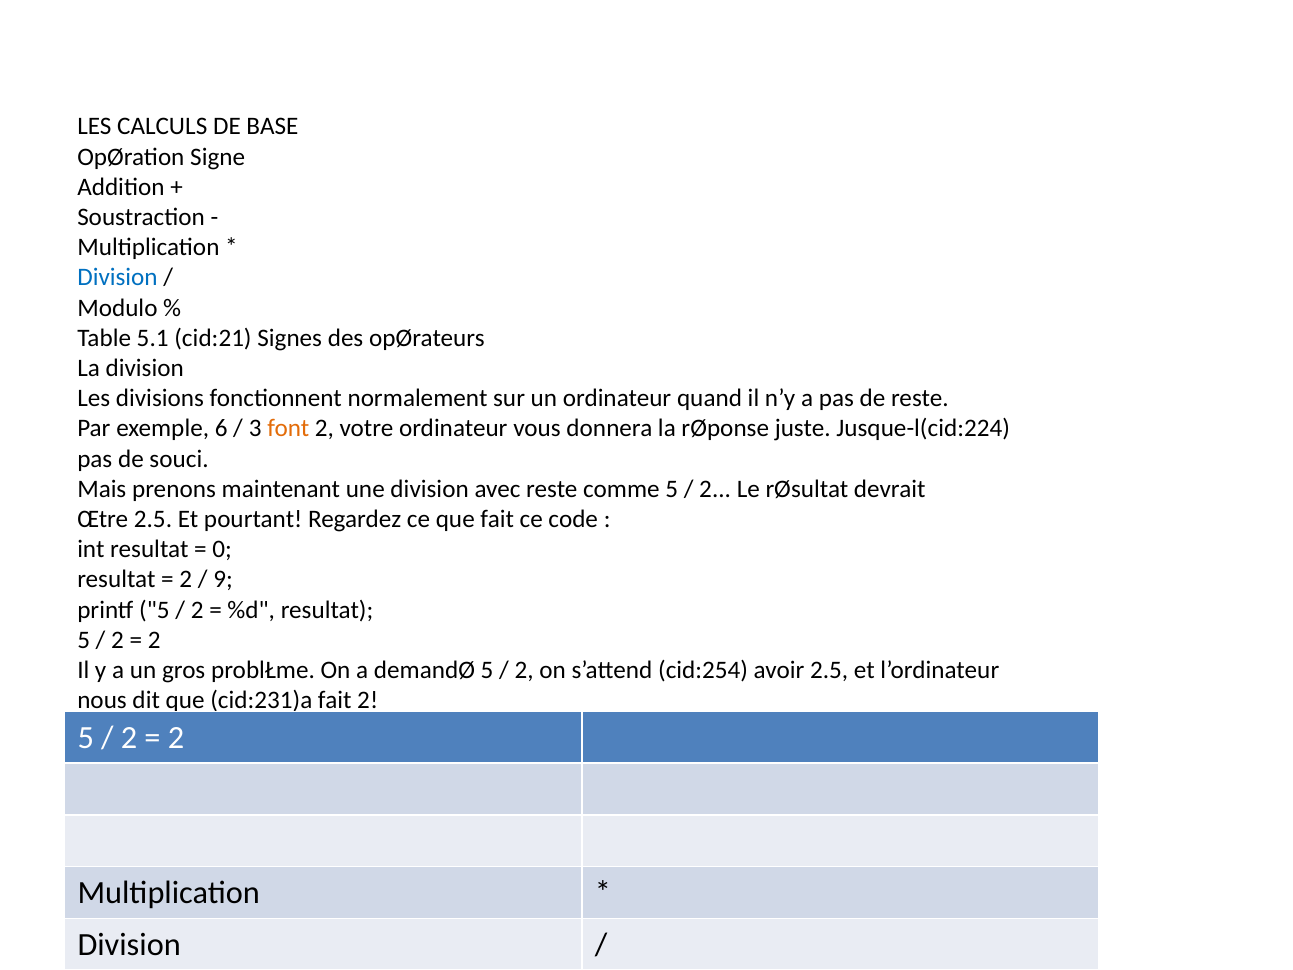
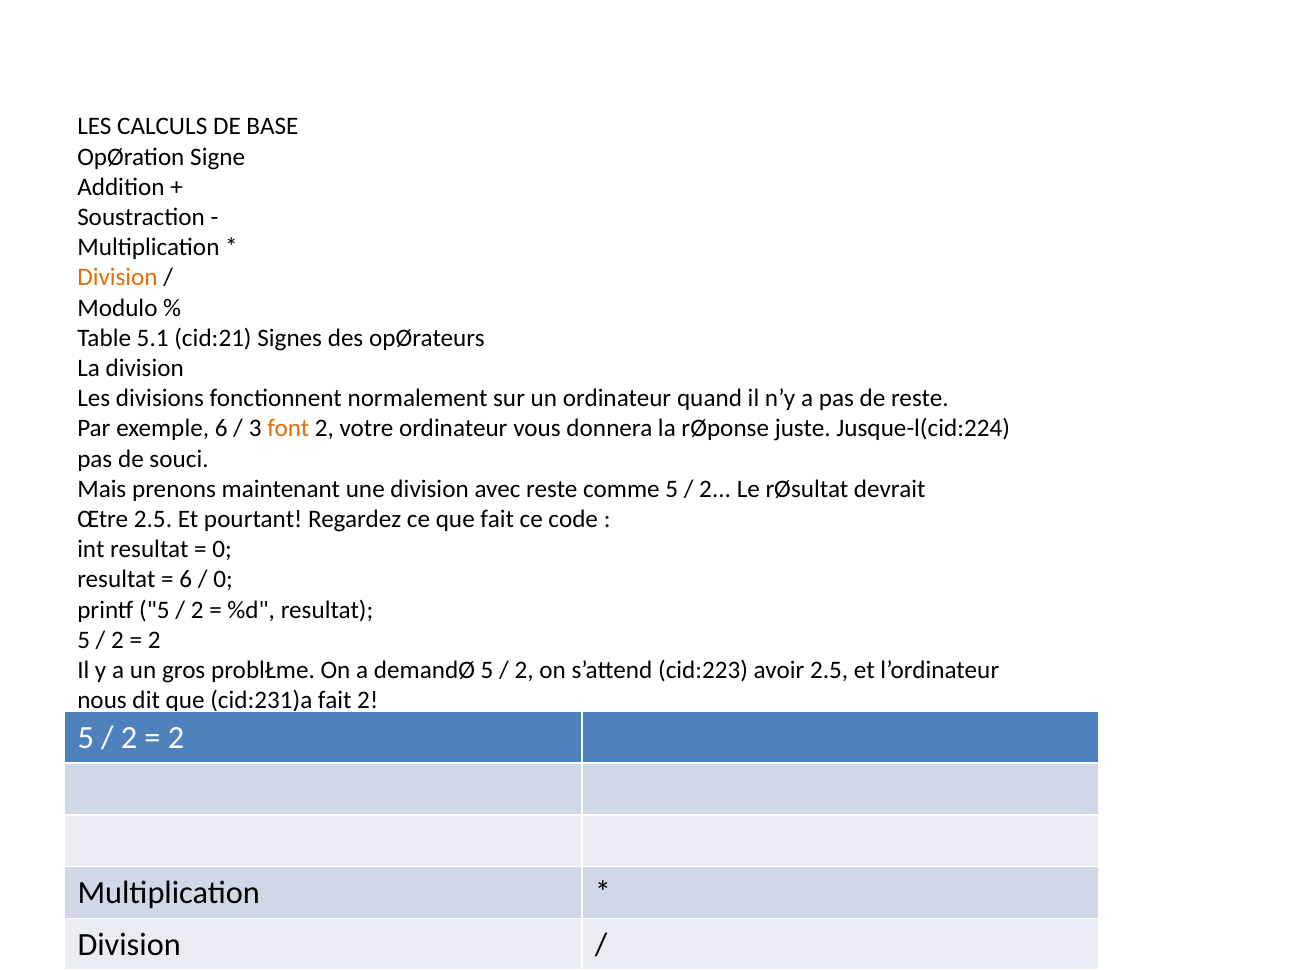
Division at (117, 278) colour: blue -> orange
2 at (186, 579): 2 -> 6
9 at (223, 579): 9 -> 0
cid:254: cid:254 -> cid:223
